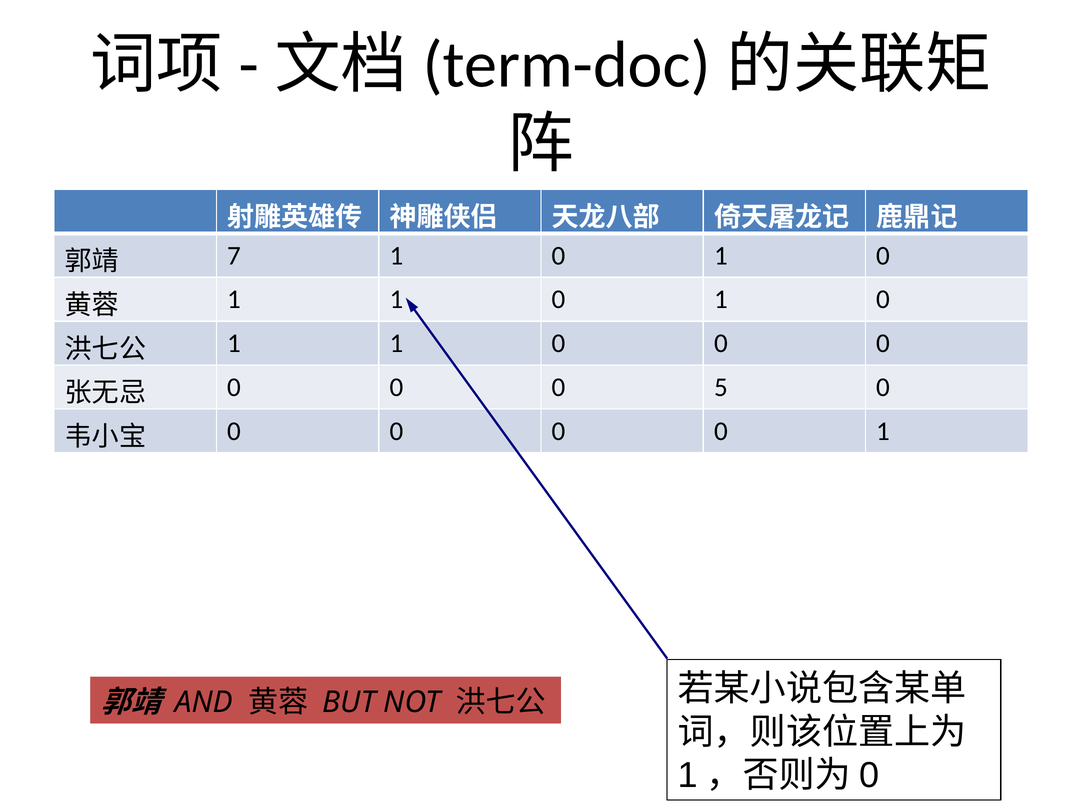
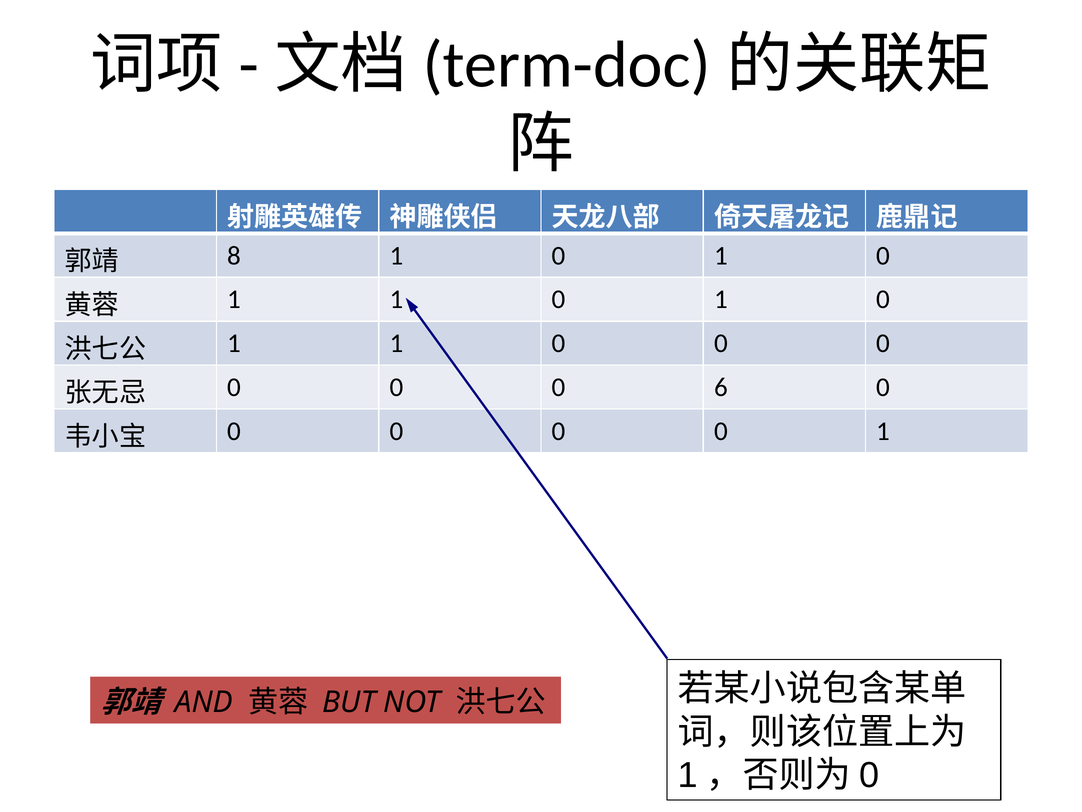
7: 7 -> 8
5: 5 -> 6
